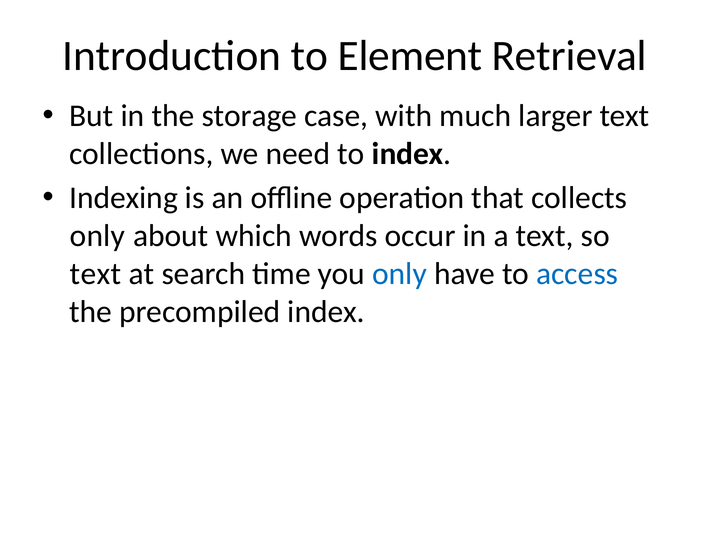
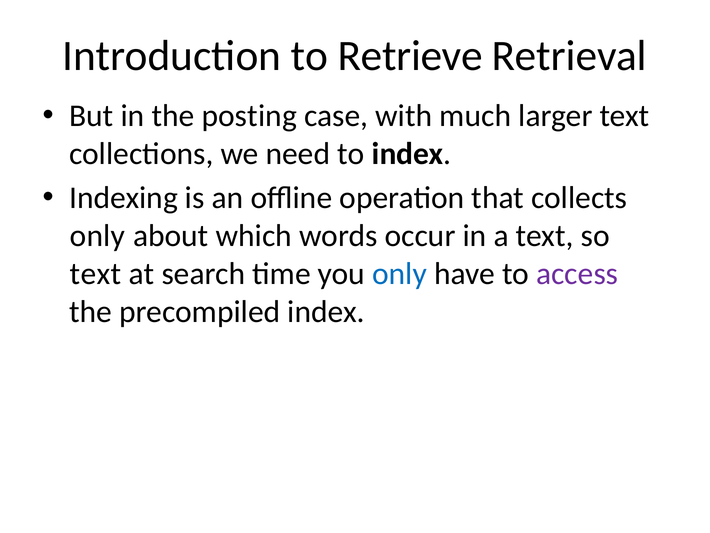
Element: Element -> Retrieve
storage: storage -> posting
access colour: blue -> purple
